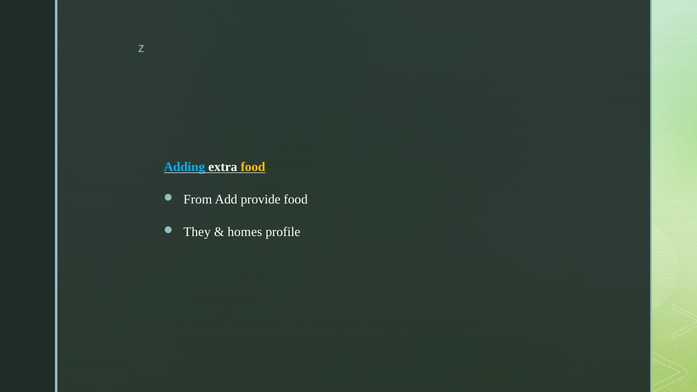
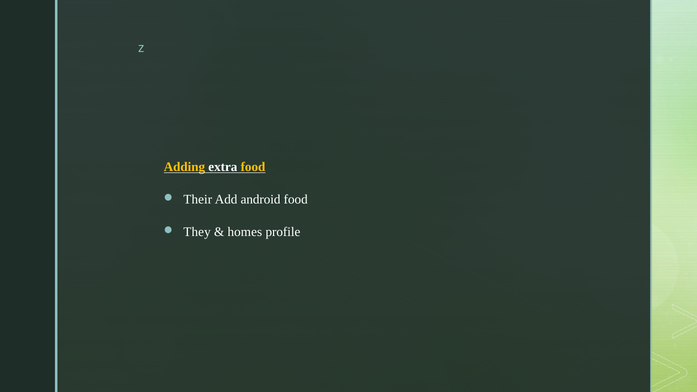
Adding colour: light blue -> yellow
From: From -> Their
provide: provide -> android
